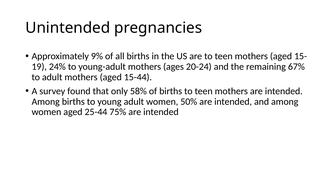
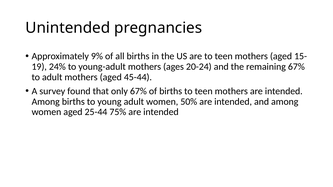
15-44: 15-44 -> 45-44
only 58%: 58% -> 67%
